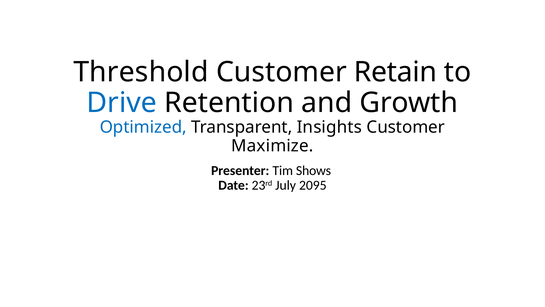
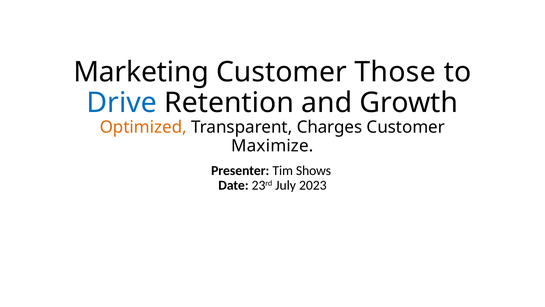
Threshold: Threshold -> Marketing
Retain: Retain -> Those
Optimized colour: blue -> orange
Insights: Insights -> Charges
2095: 2095 -> 2023
